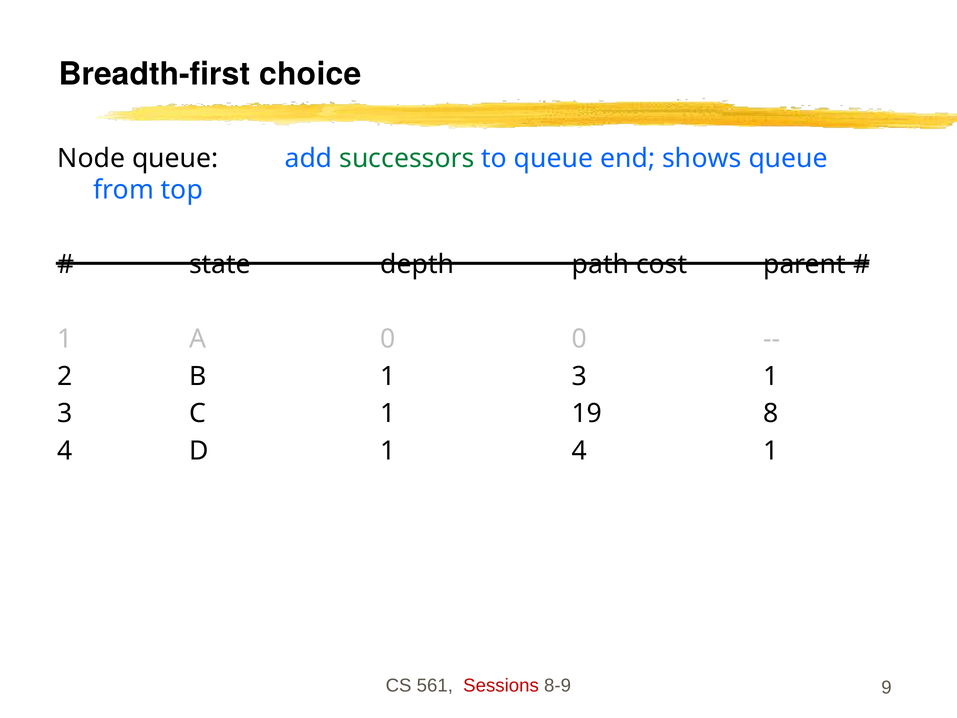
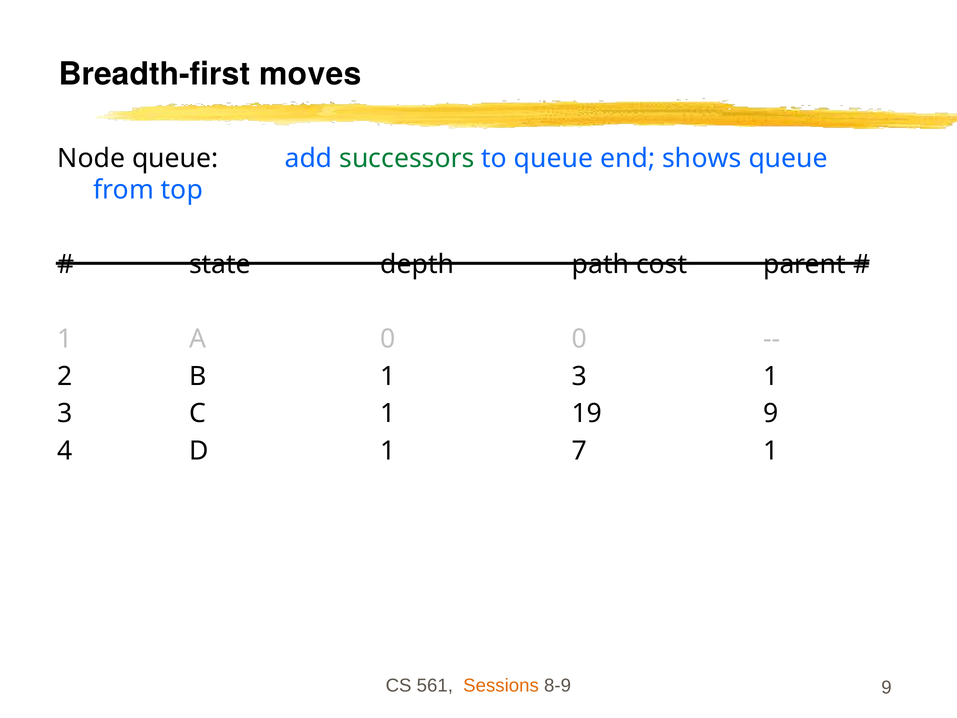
choice: choice -> moves
19 8: 8 -> 9
1 4: 4 -> 7
Sessions colour: red -> orange
